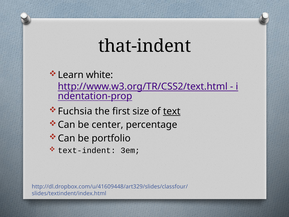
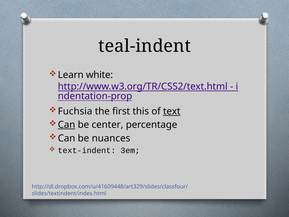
that-indent: that-indent -> teal-indent
size: size -> this
Can at (67, 125) underline: none -> present
portfolio: portfolio -> nuances
